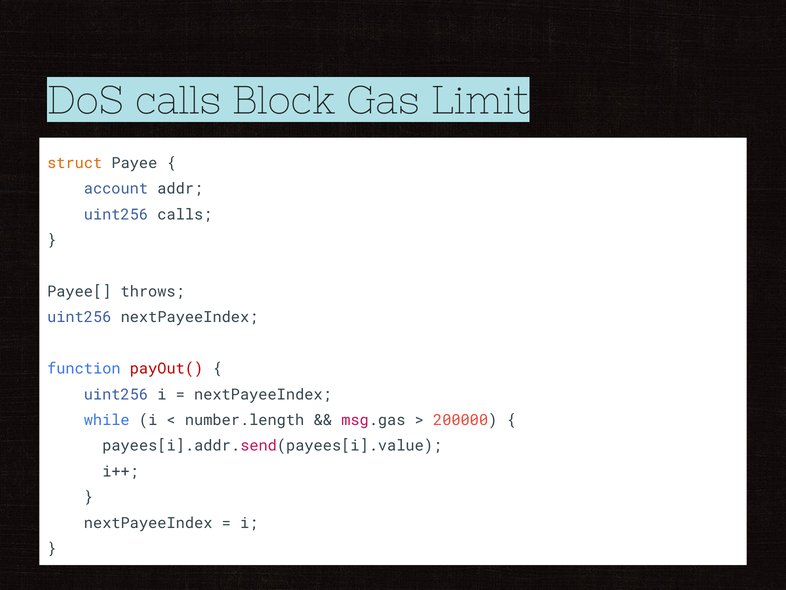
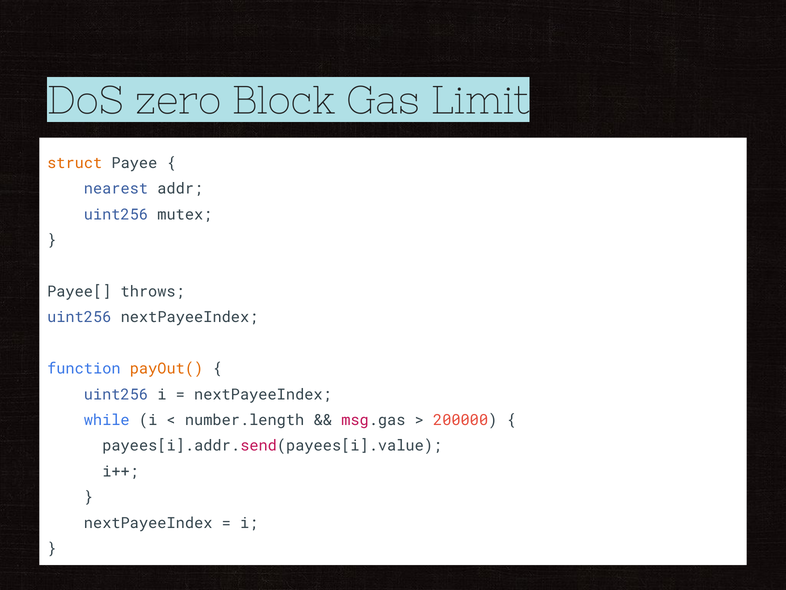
DoS calls: calls -> zero
account: account -> nearest
uint256 calls: calls -> mutex
payOut( colour: red -> orange
